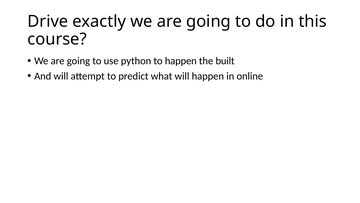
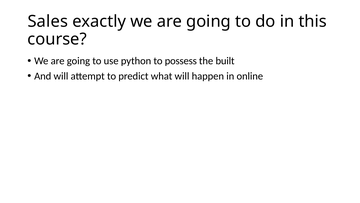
Drive: Drive -> Sales
to happen: happen -> possess
